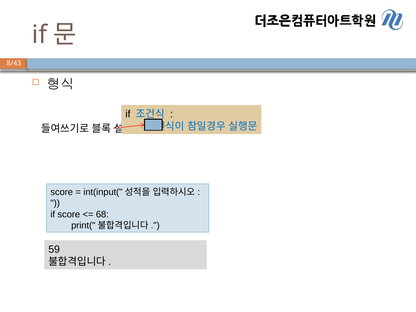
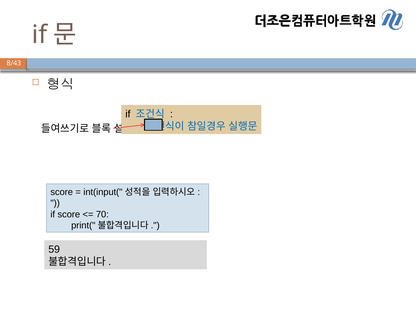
68: 68 -> 70
